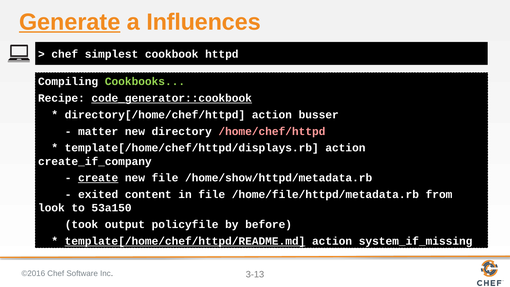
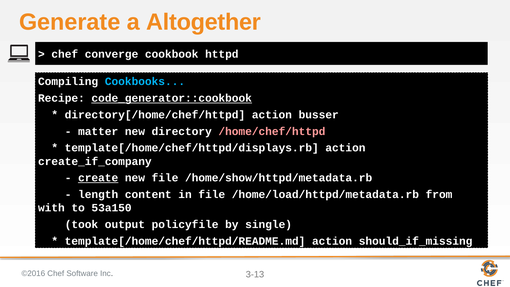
Generate underline: present -> none
Influences: Influences -> Altogether
simplest: simplest -> converge
Cookbooks colour: light green -> light blue
exited: exited -> length
/home/file/httpd/metadata.rb: /home/file/httpd/metadata.rb -> /home/load/httpd/metadata.rb
look: look -> with
before: before -> single
template[/home/chef/httpd/README.md underline: present -> none
system_if_missing: system_if_missing -> should_if_missing
